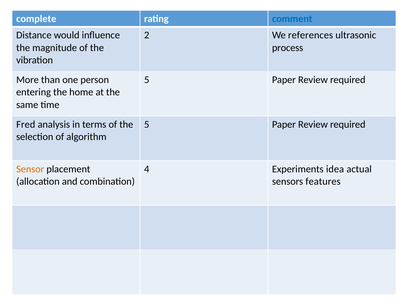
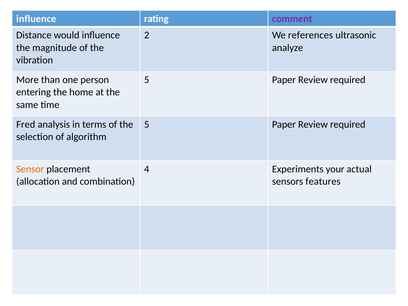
complete at (36, 19): complete -> influence
comment colour: blue -> purple
process at (288, 48): process -> analyze
Experiments idea: idea -> your
